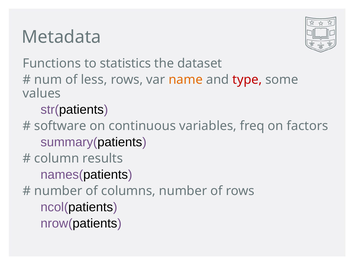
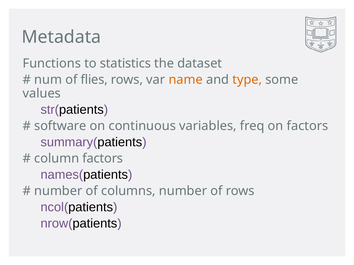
less: less -> flies
type colour: red -> orange
column results: results -> factors
